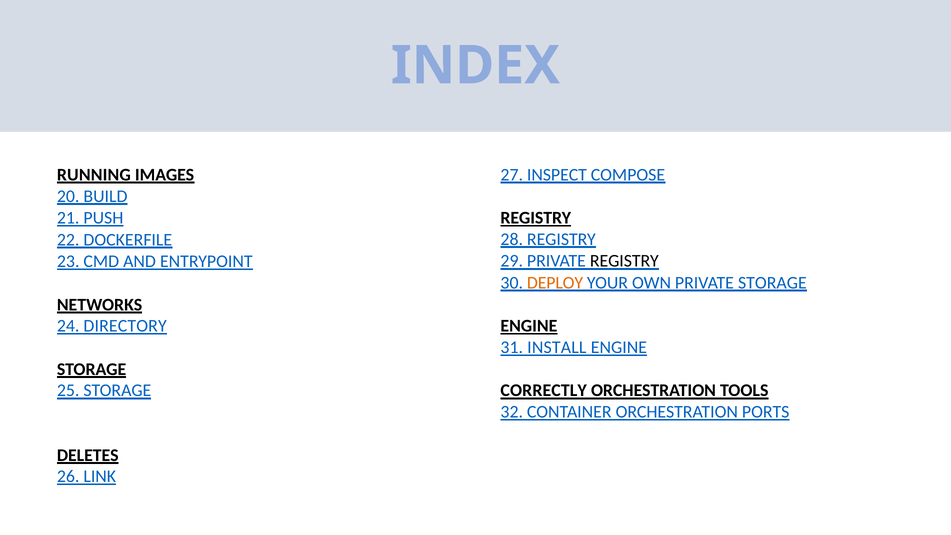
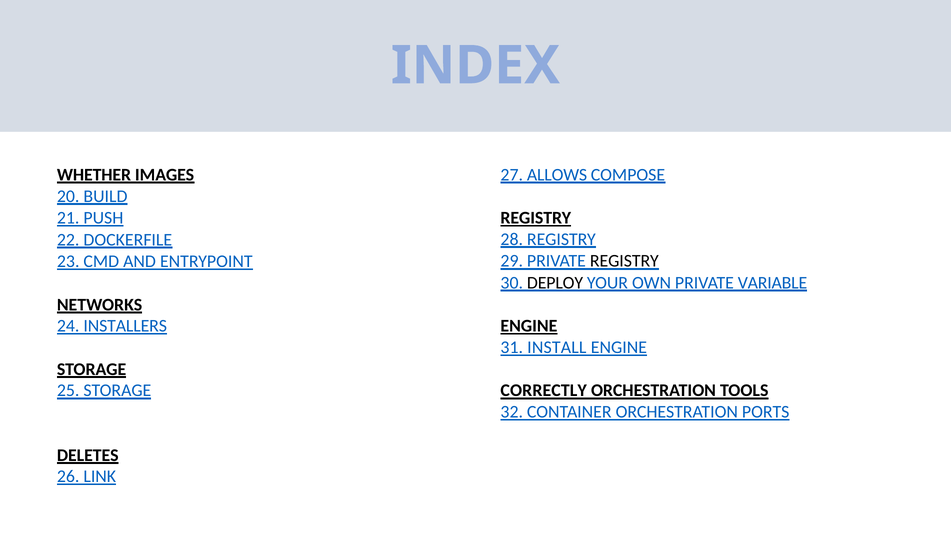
RUNNING: RUNNING -> WHETHER
INSPECT: INSPECT -> ALLOWS
DEPLOY colour: orange -> black
PRIVATE STORAGE: STORAGE -> VARIABLE
DIRECTORY: DIRECTORY -> INSTALLERS
